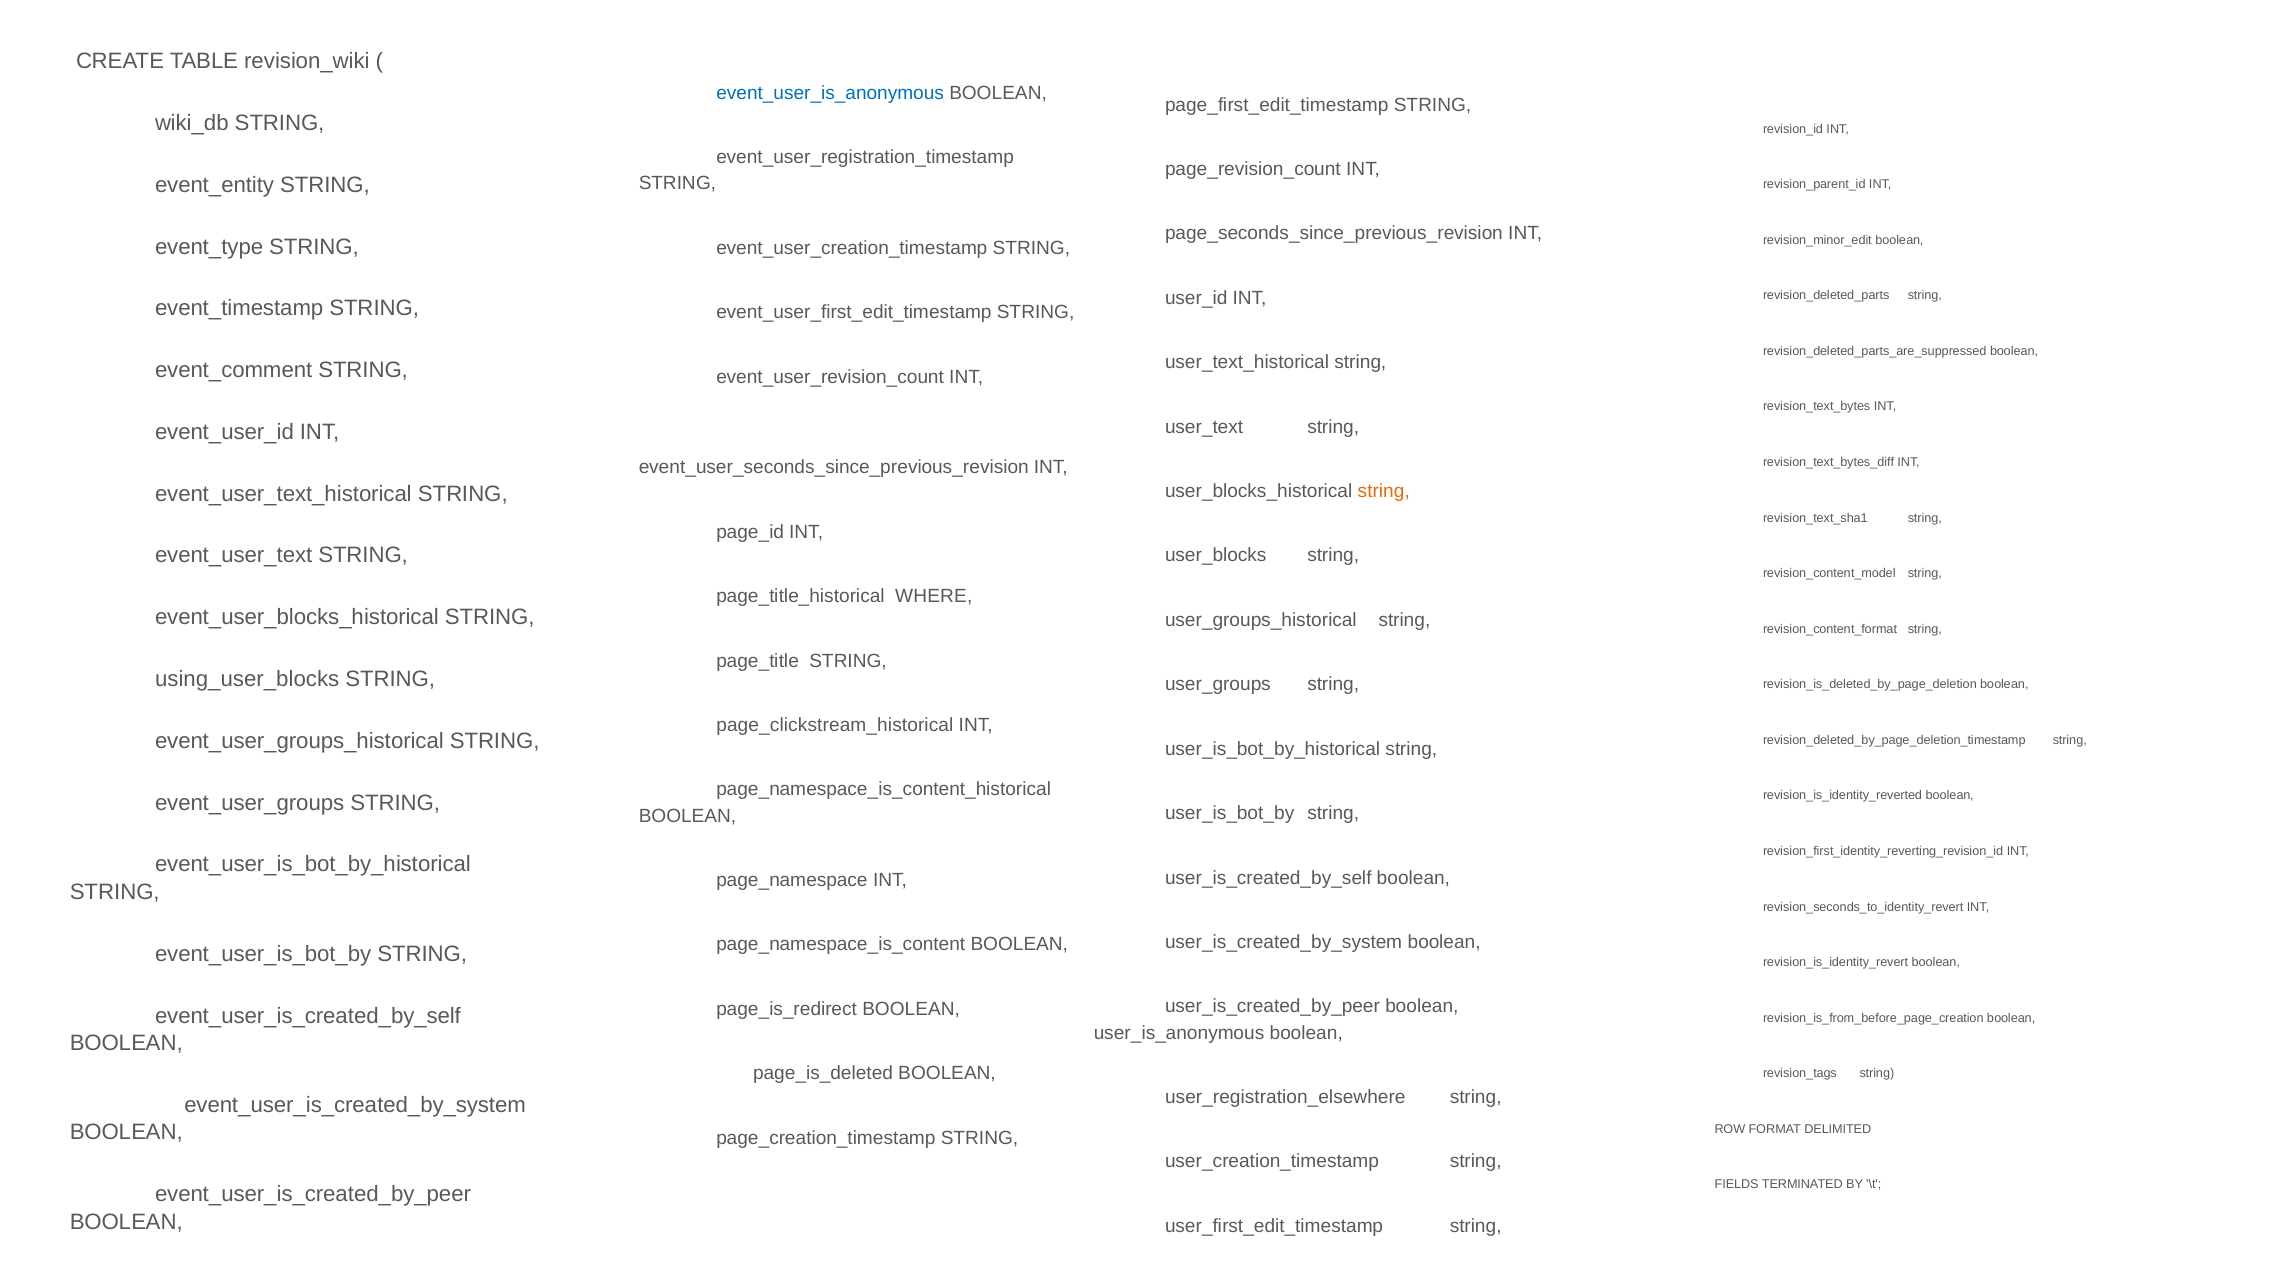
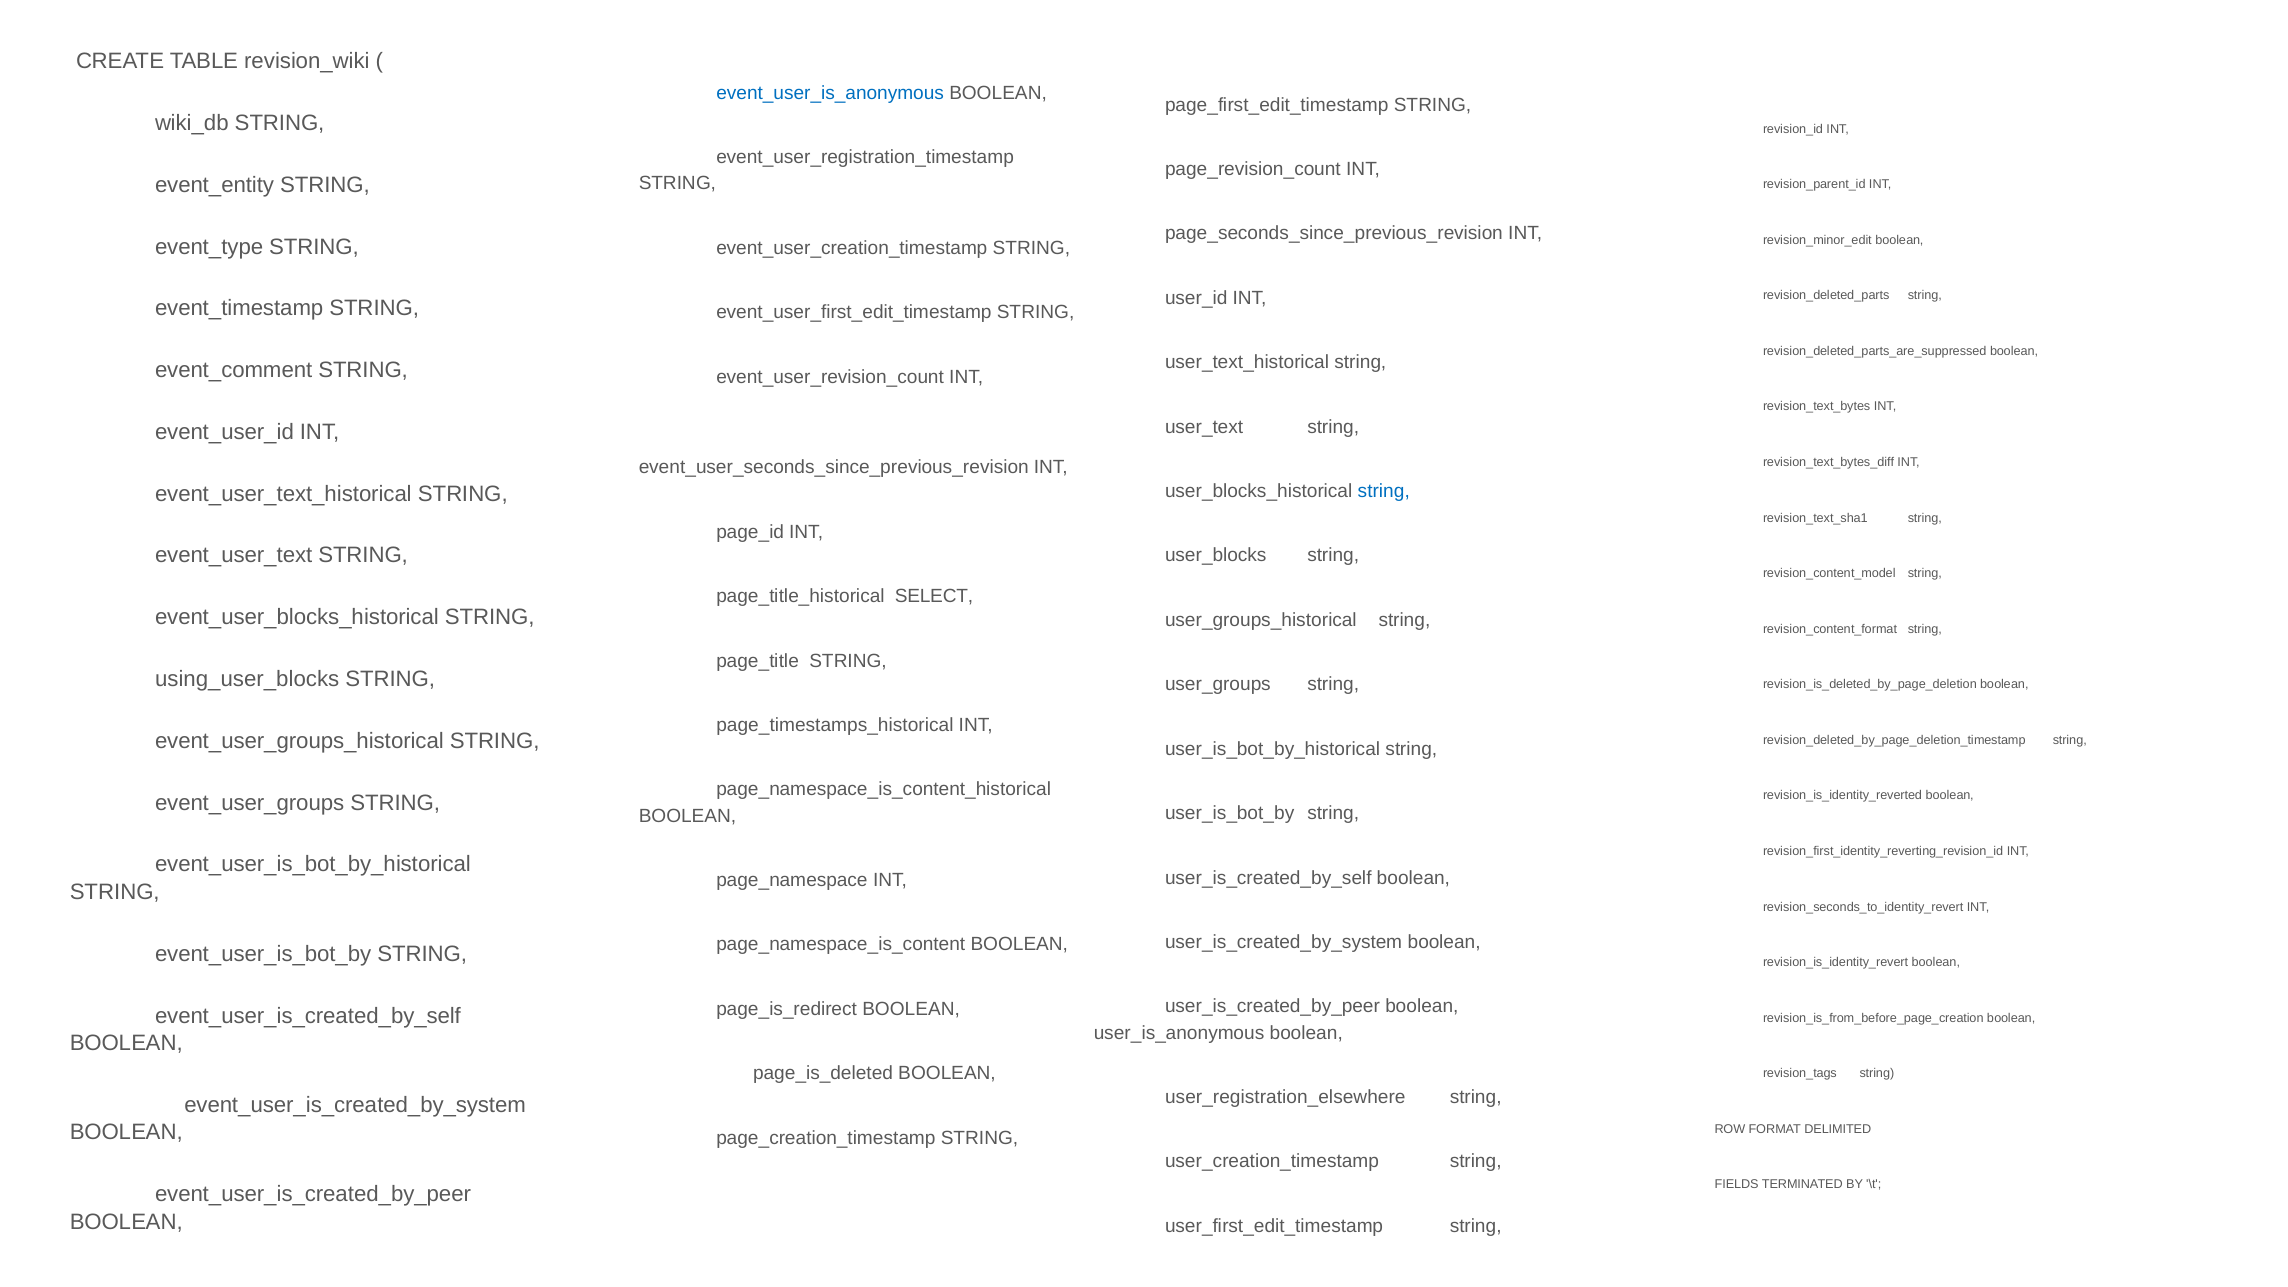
string at (1384, 491) colour: orange -> blue
WHERE: WHERE -> SELECT
page_clickstream_historical: page_clickstream_historical -> page_timestamps_historical
